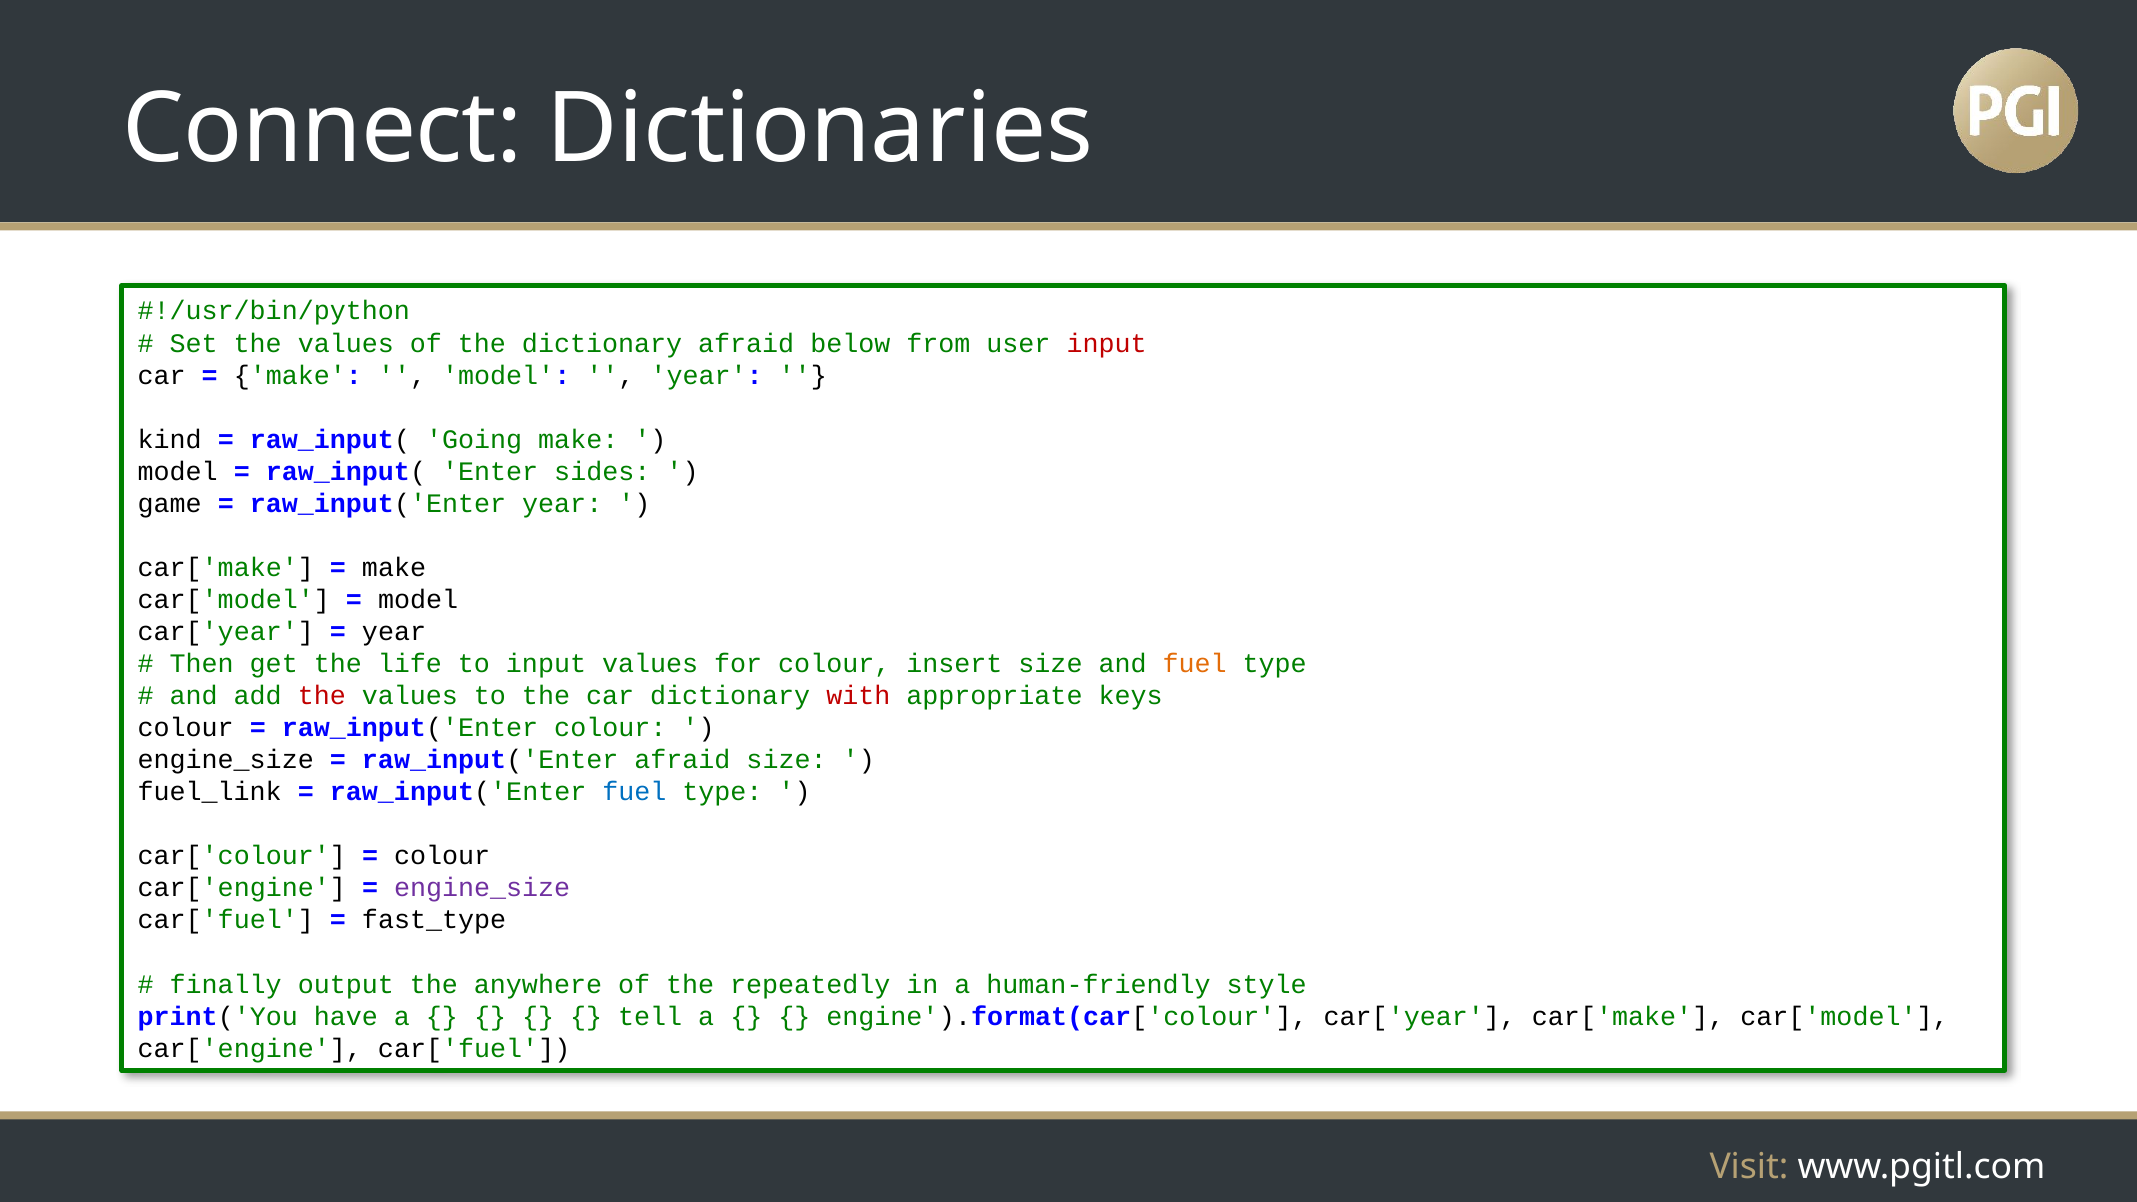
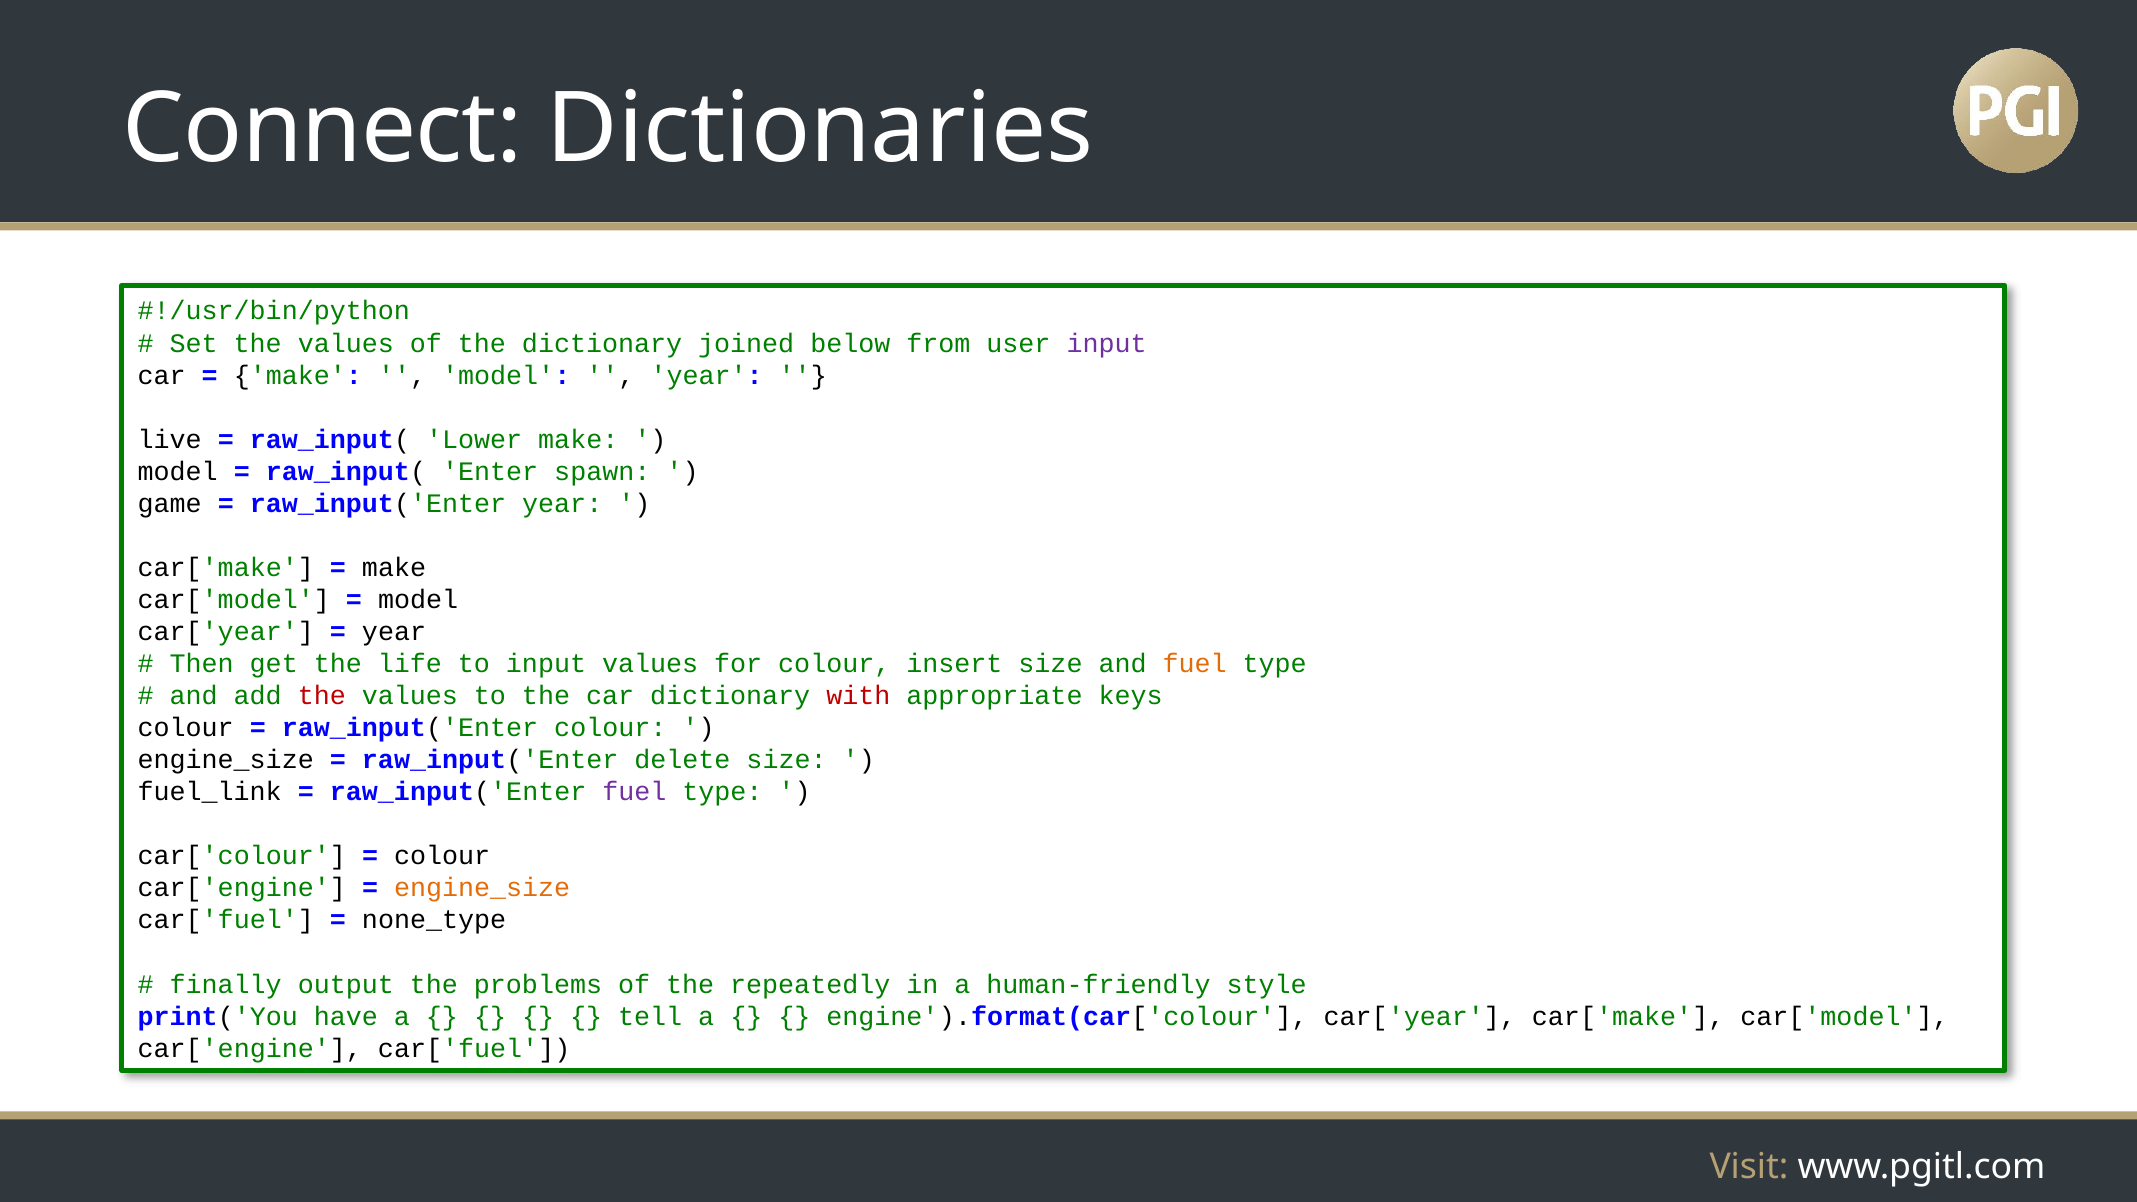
dictionary afraid: afraid -> joined
input at (1107, 343) colour: red -> purple
kind: kind -> live
Going: Going -> Lower
sides: sides -> spawn
raw_input('Enter afraid: afraid -> delete
fuel at (634, 792) colour: blue -> purple
engine_size at (482, 888) colour: purple -> orange
fast_type: fast_type -> none_type
anywhere: anywhere -> problems
